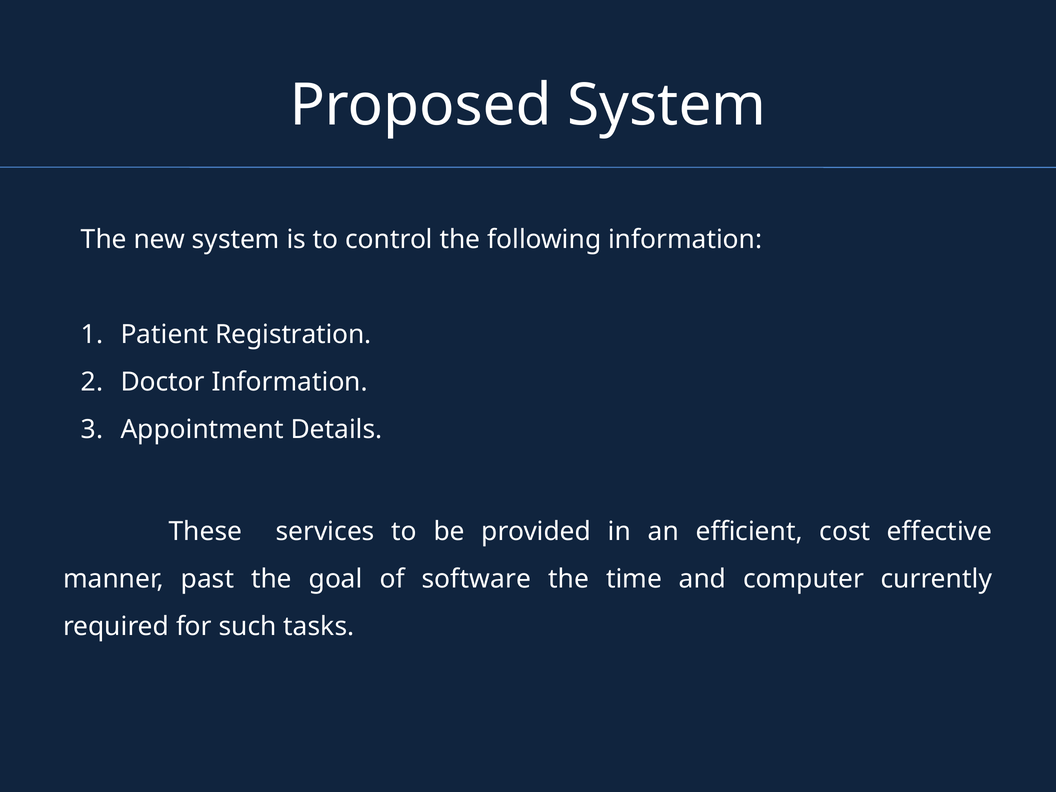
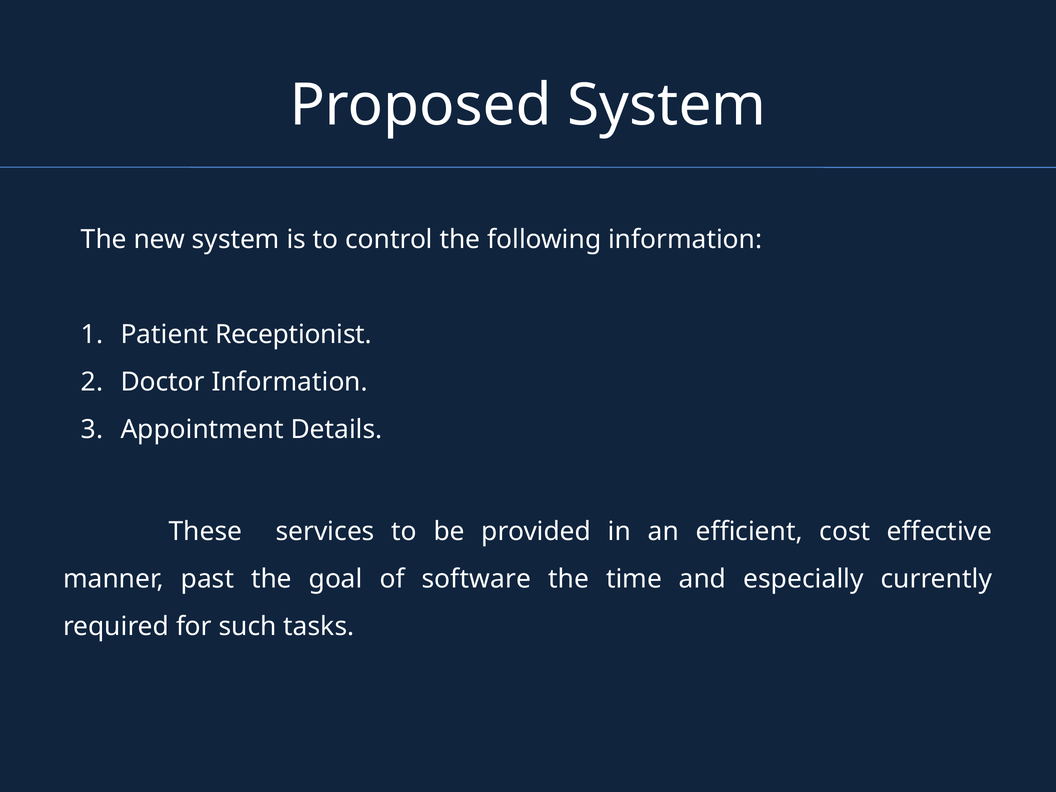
Registration: Registration -> Receptionist
computer: computer -> especially
